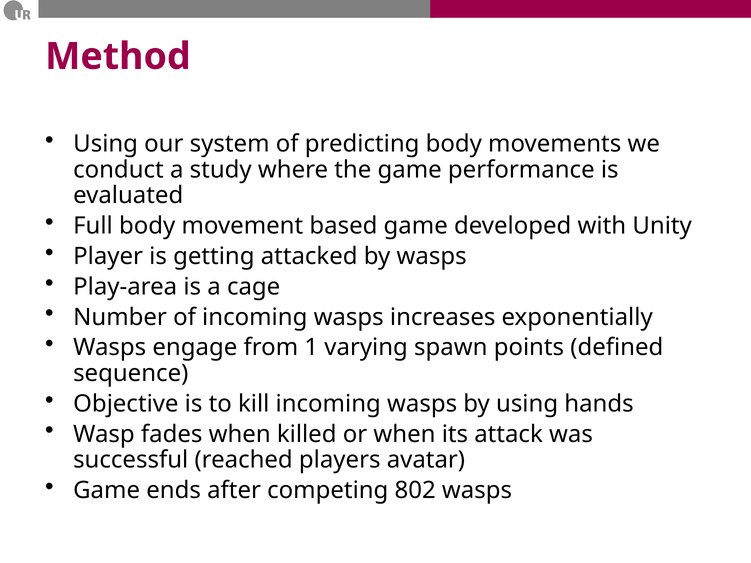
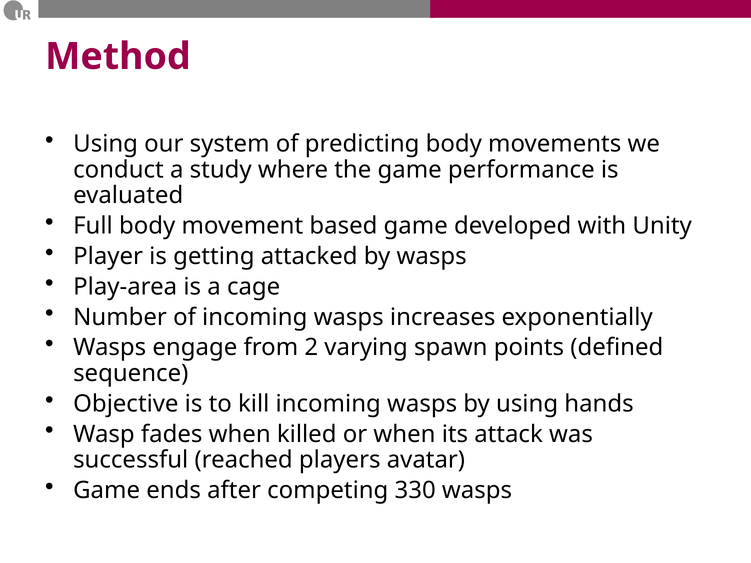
1: 1 -> 2
802: 802 -> 330
